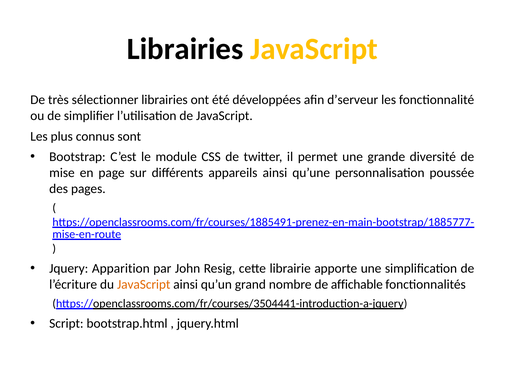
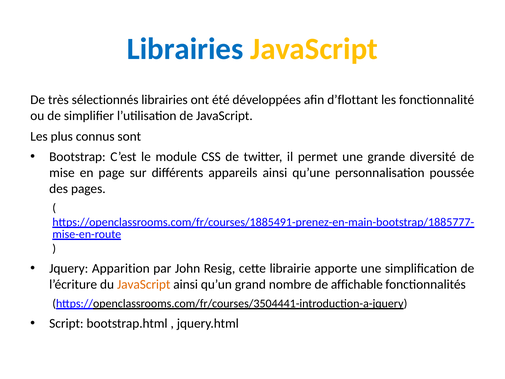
Librairies at (185, 49) colour: black -> blue
sélectionner: sélectionner -> sélectionnés
d’serveur: d’serveur -> d’flottant
